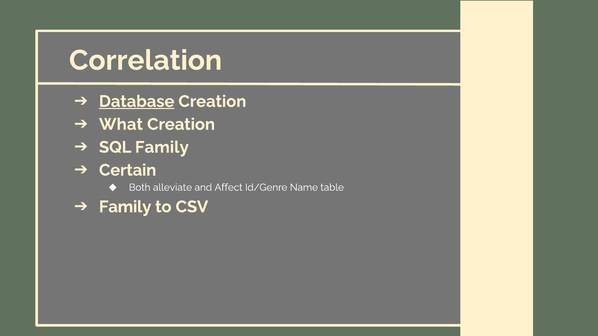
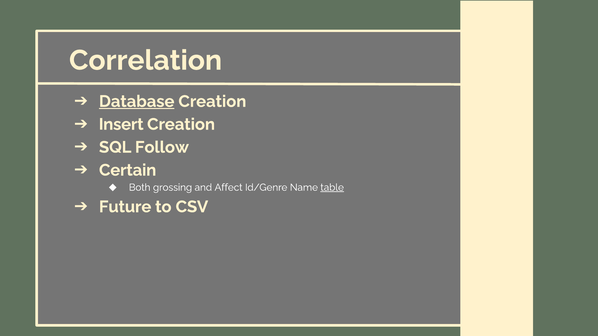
What: What -> Insert
SQL Family: Family -> Follow
alleviate: alleviate -> grossing
table underline: none -> present
Family at (125, 207): Family -> Future
